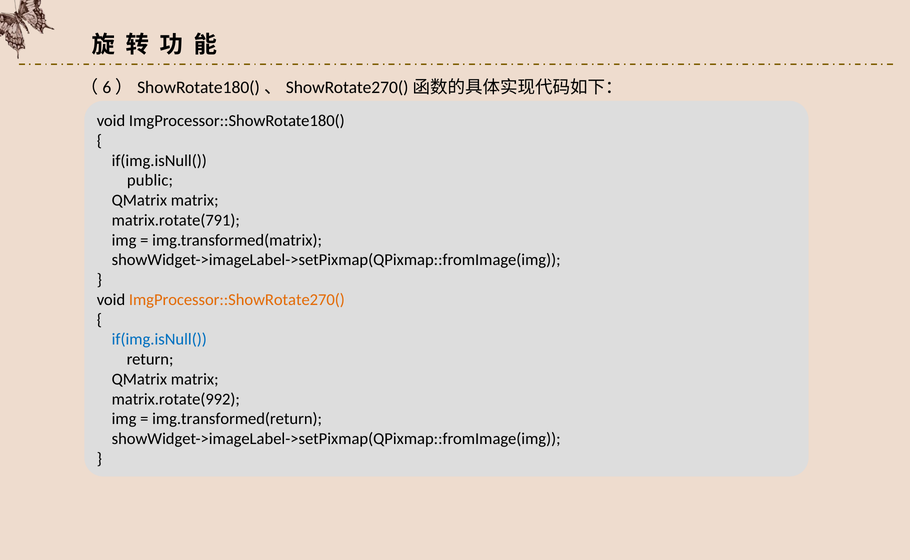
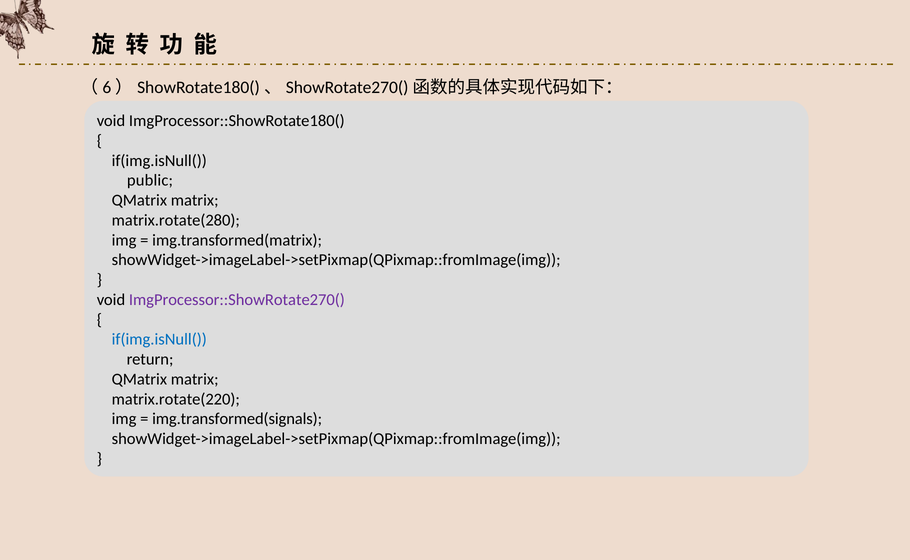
matrix.rotate(791: matrix.rotate(791 -> matrix.rotate(280
ImgProcessor::ShowRotate270( colour: orange -> purple
matrix.rotate(992: matrix.rotate(992 -> matrix.rotate(220
img.transformed(return: img.transformed(return -> img.transformed(signals
